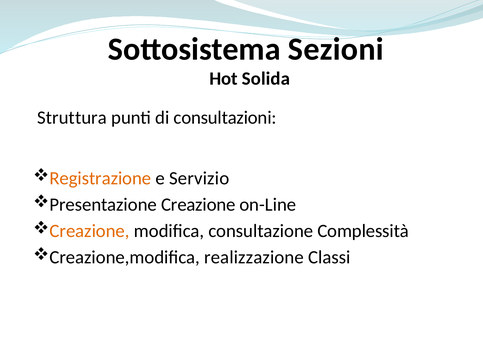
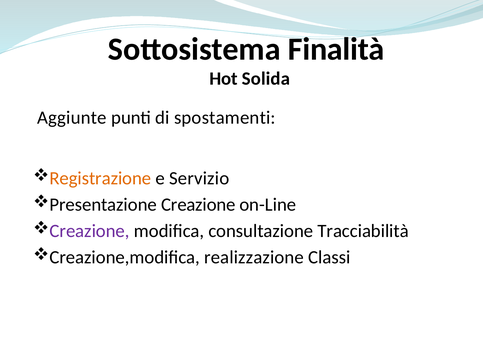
Sezioni: Sezioni -> Finalità
Struttura: Struttura -> Aggiunte
consultazioni: consultazioni -> spostamenti
Creazione at (90, 231) colour: orange -> purple
Complessità: Complessità -> Tracciabilità
